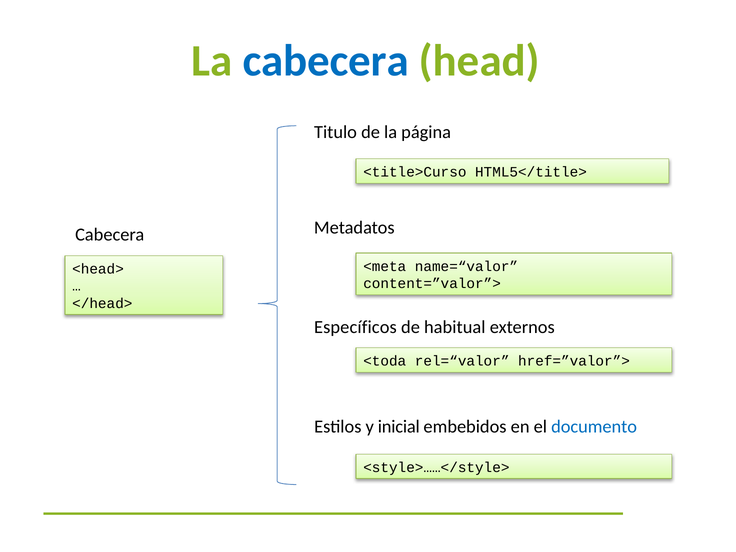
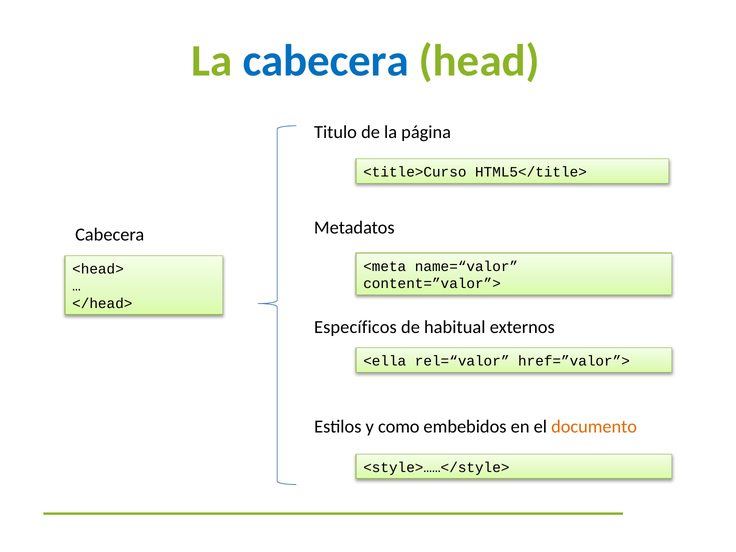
<toda: <toda -> <ella
inicial: inicial -> como
documento colour: blue -> orange
